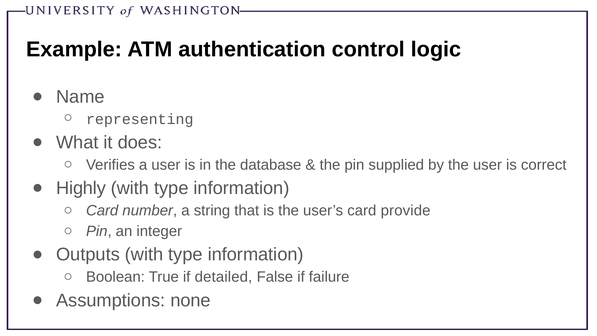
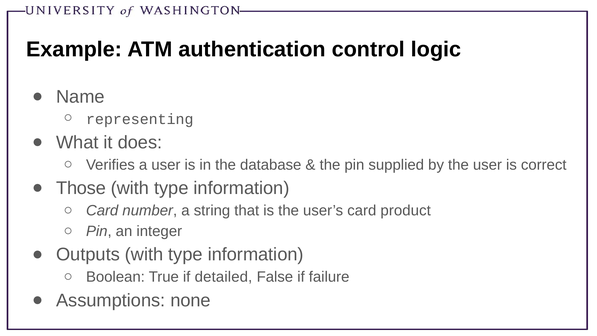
Highly: Highly -> Those
provide: provide -> product
